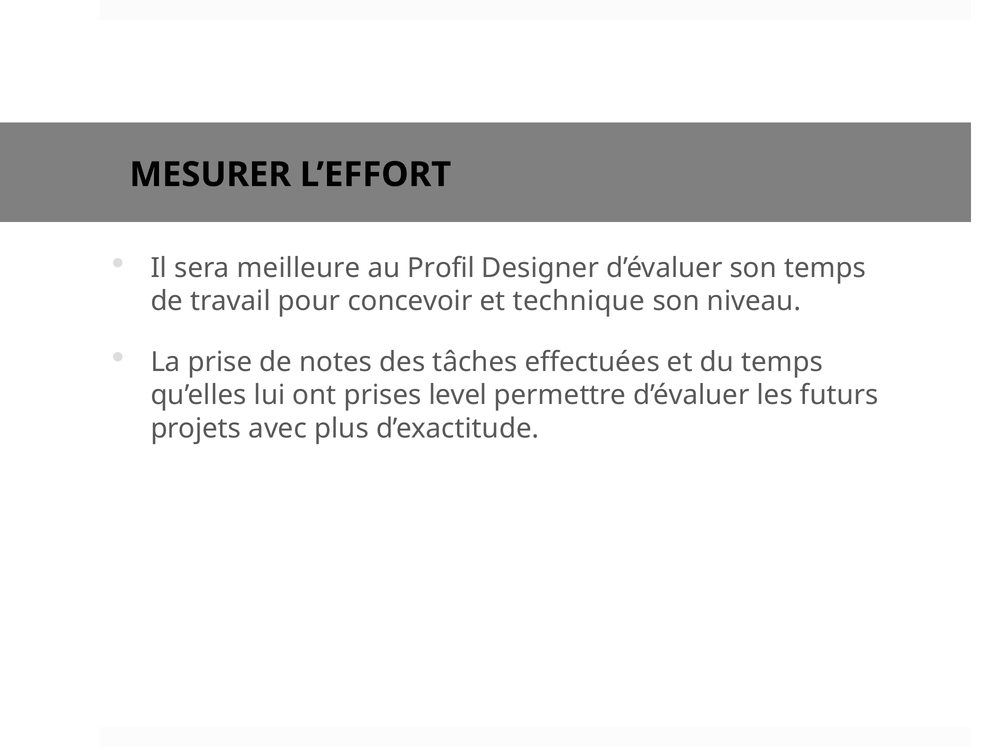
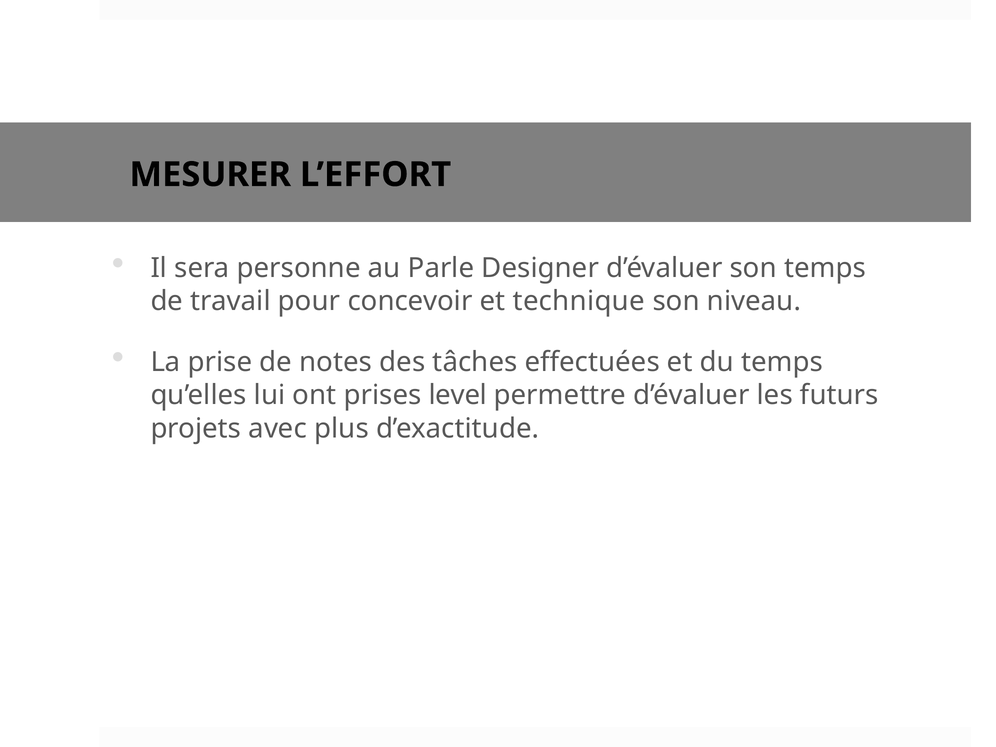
meilleure: meilleure -> personne
Profil: Profil -> Parle
